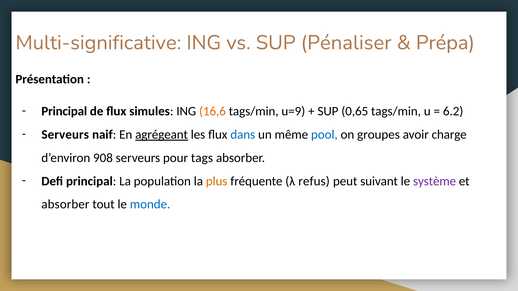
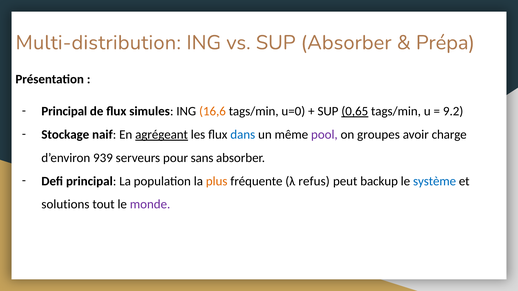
Multi-significative: Multi-significative -> Multi-distribution
SUP Pénaliser: Pénaliser -> Absorber
u=9: u=9 -> u=0
0,65 underline: none -> present
6.2: 6.2 -> 9.2
Serveurs at (65, 135): Serveurs -> Stockage
pool colour: blue -> purple
908: 908 -> 939
tags: tags -> sans
suivant: suivant -> backup
système colour: purple -> blue
absorber at (65, 205): absorber -> solutions
monde colour: blue -> purple
